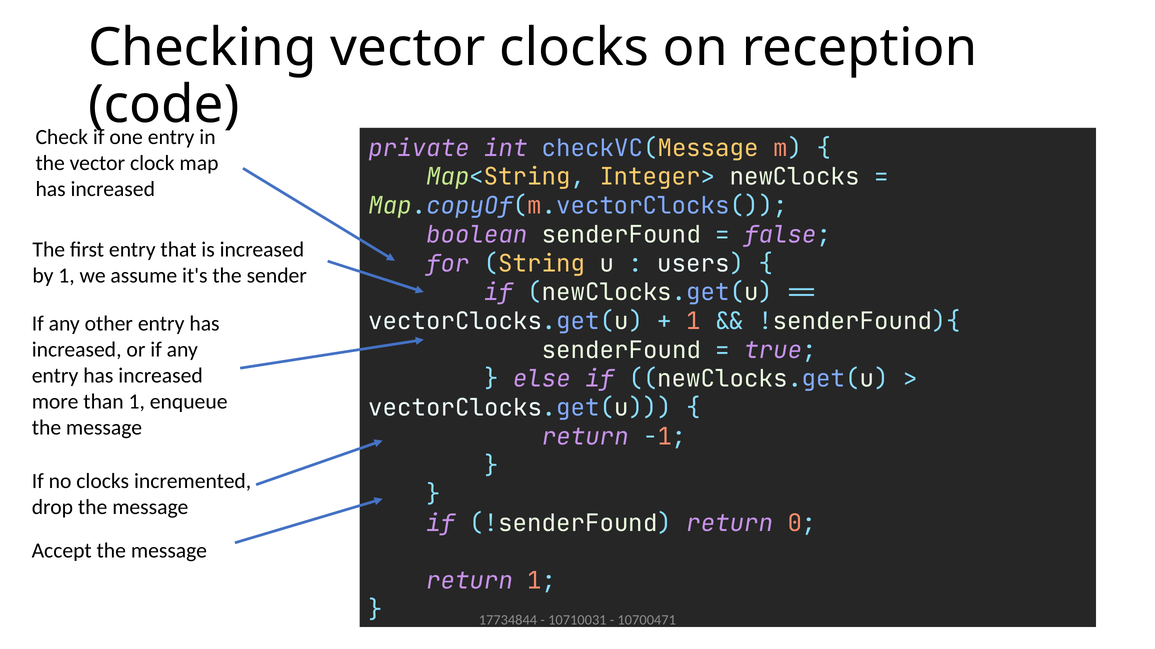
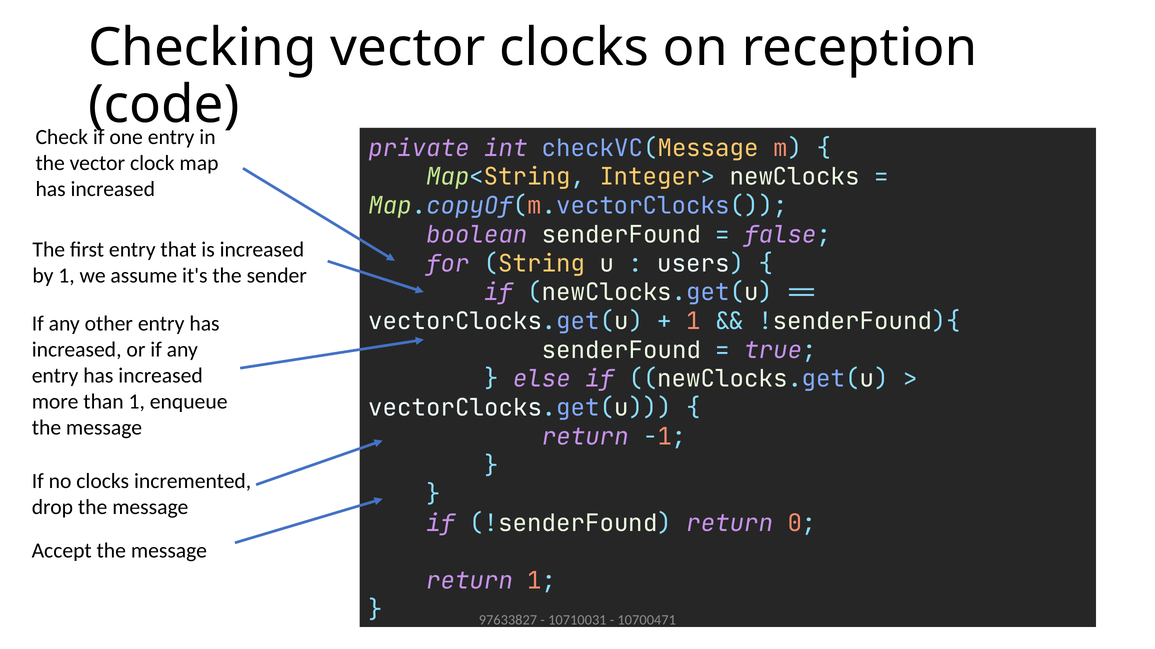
17734844: 17734844 -> 97633827
